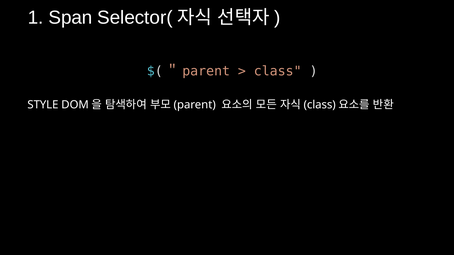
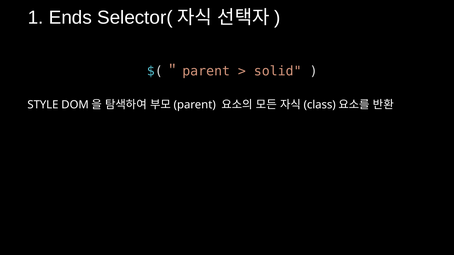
Span: Span -> Ends
class at (278, 71): class -> solid
